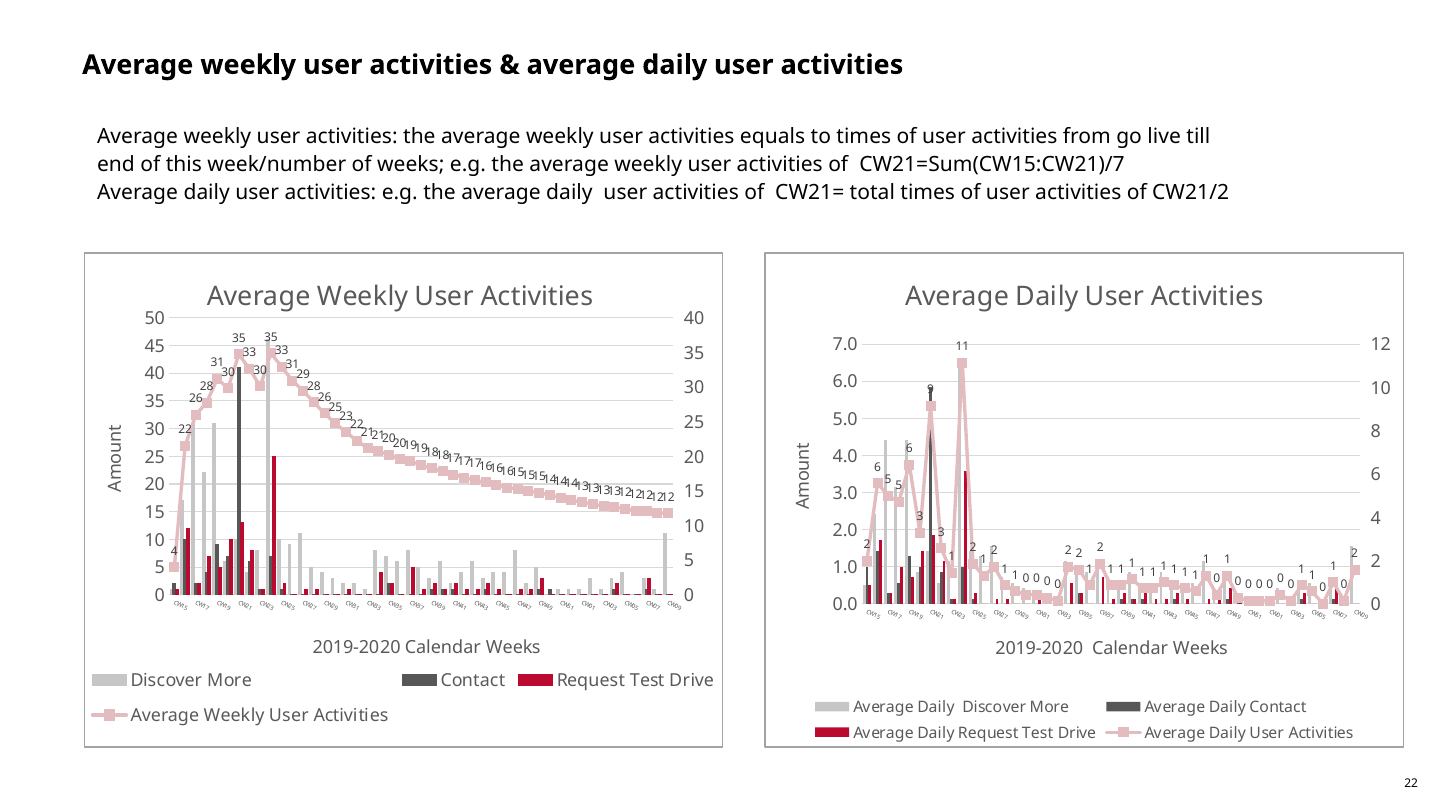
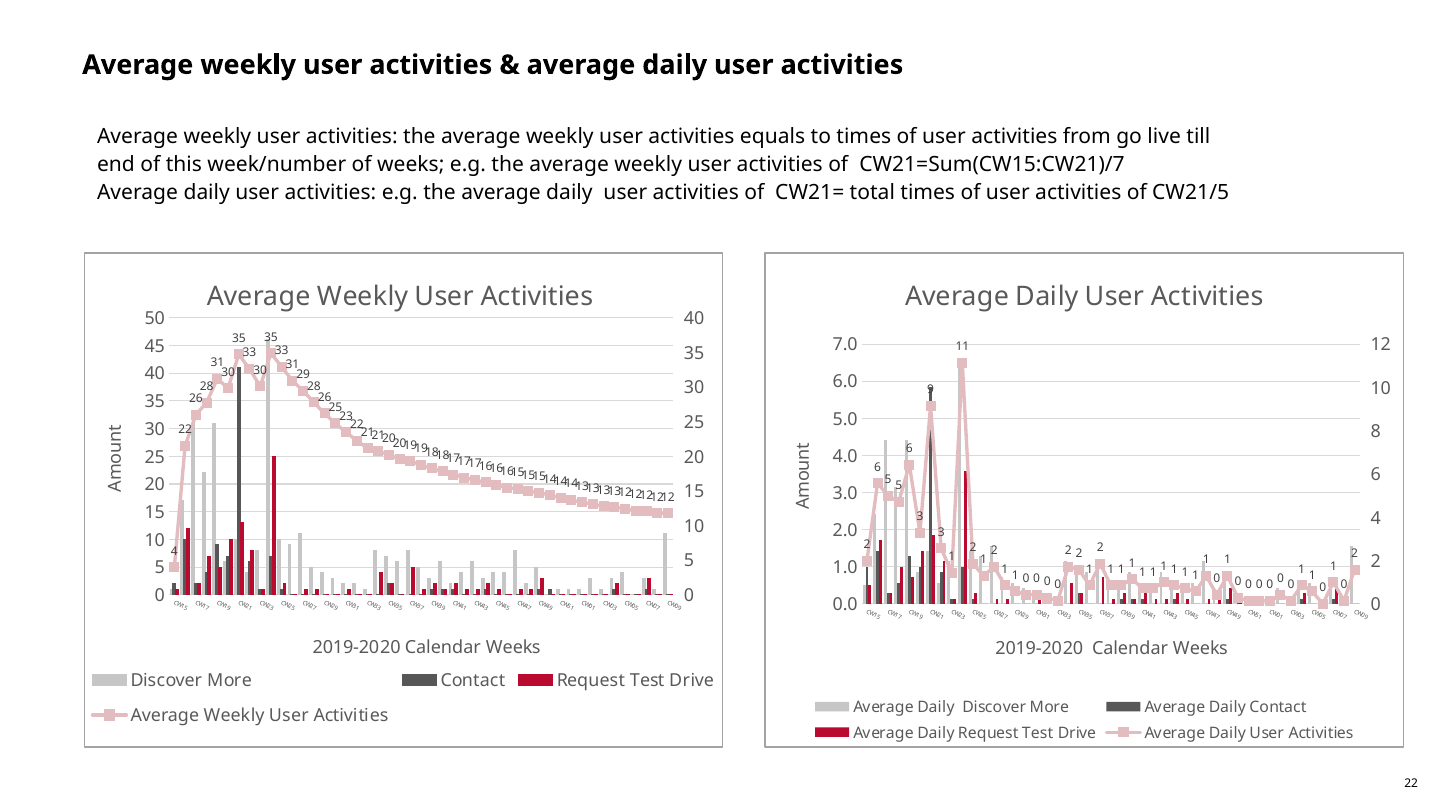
CW21/2: CW21/2 -> CW21/5
